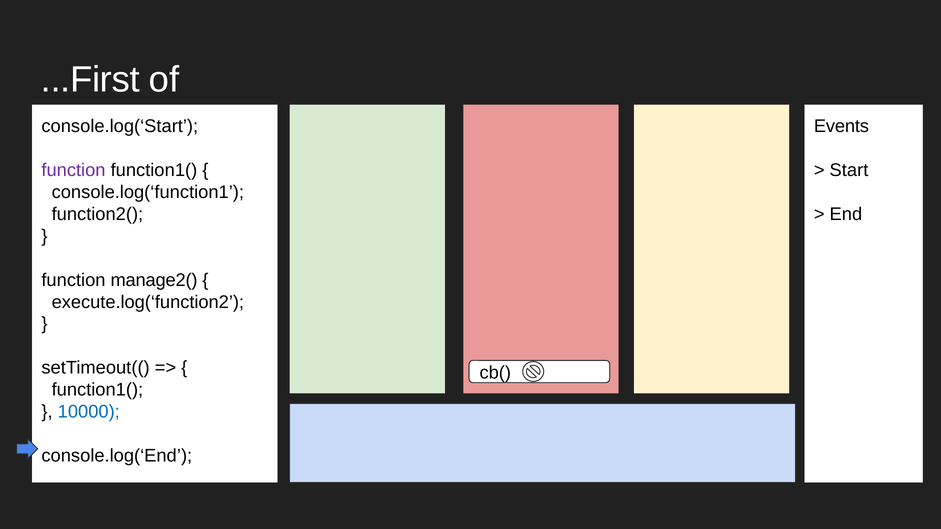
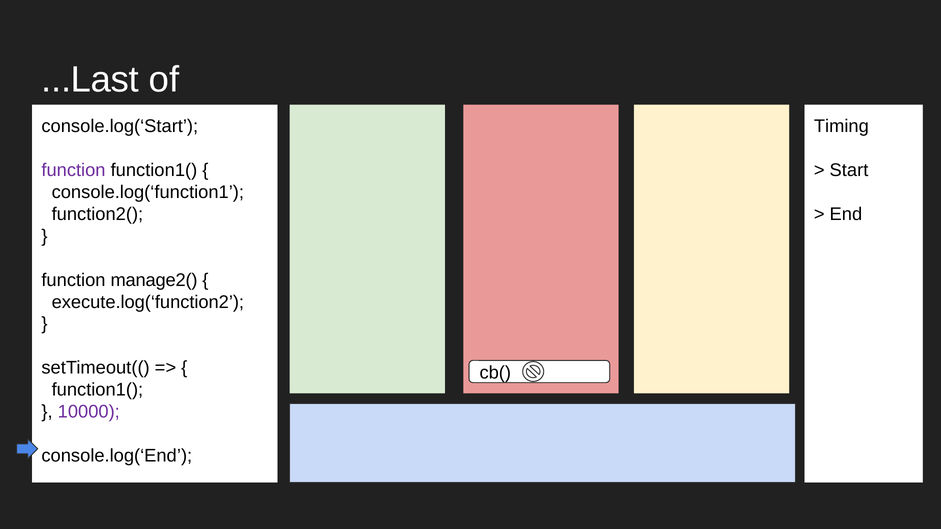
...First: ...First -> ...Last
Events: Events -> Timing
10000 colour: blue -> purple
